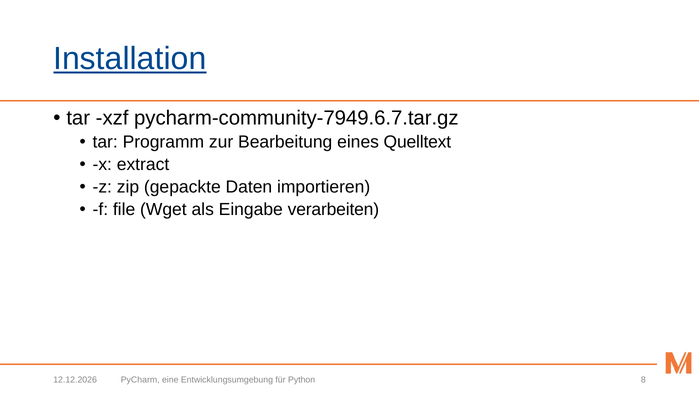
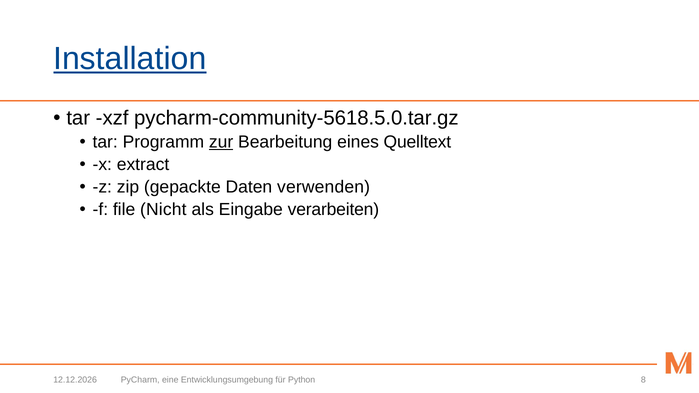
pycharm-community-7949.6.7.tar.gz: pycharm-community-7949.6.7.tar.gz -> pycharm-community-5618.5.0.tar.gz
zur underline: none -> present
importieren: importieren -> verwenden
Wget: Wget -> Nicht
